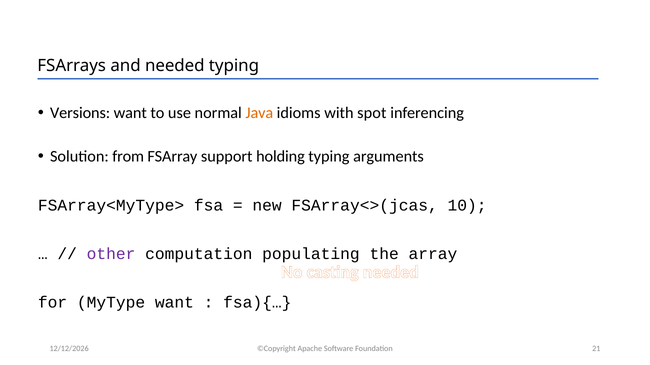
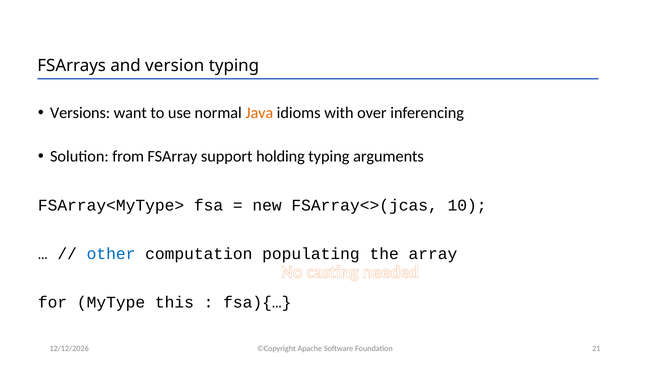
and needed: needed -> version
spot: spot -> over
other colour: purple -> blue
MyType want: want -> this
